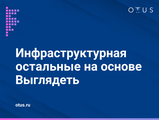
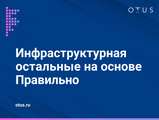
Выглядеть: Выглядеть -> Правильно
